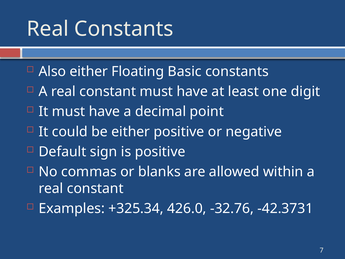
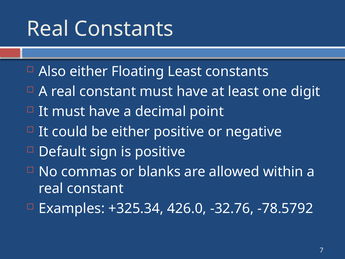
Floating Basic: Basic -> Least
-42.3731: -42.3731 -> -78.5792
